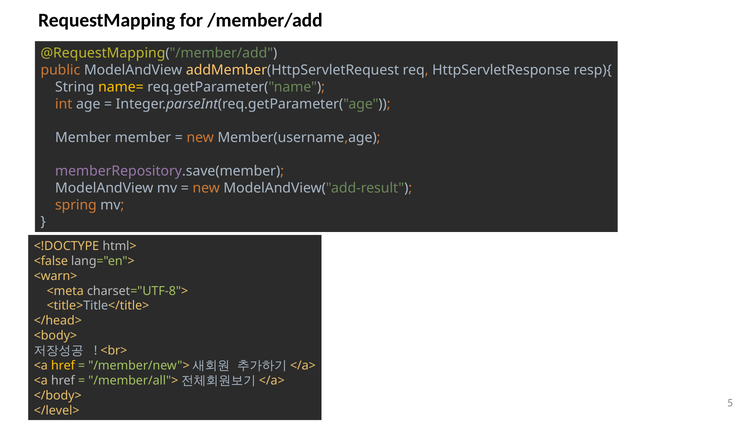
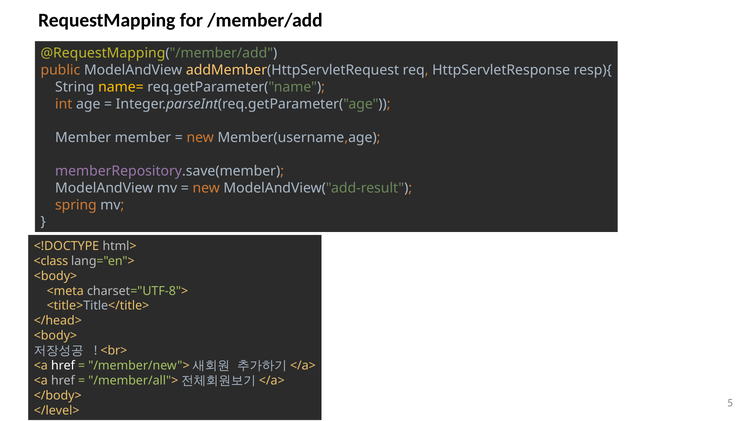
<false: <false -> <class
<warn> at (56, 276): <warn> -> <body>
href at (63, 366) colour: yellow -> white
